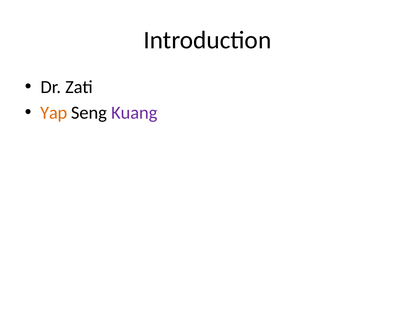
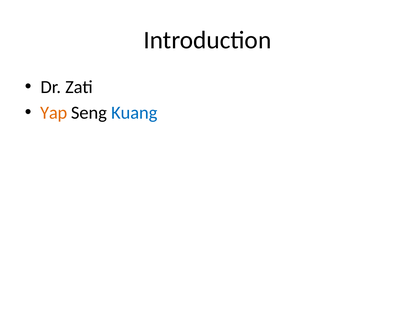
Kuang colour: purple -> blue
